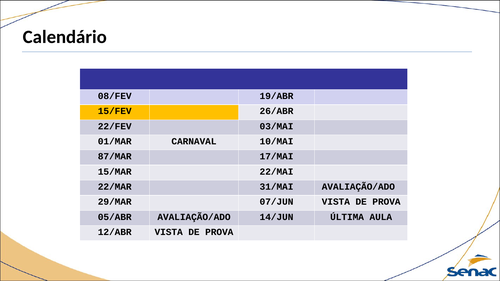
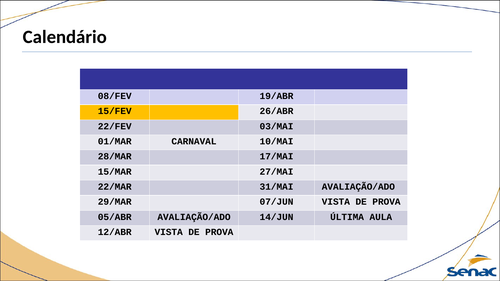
87/MAR: 87/MAR -> 28/MAR
22/MAI: 22/MAI -> 27/MAI
